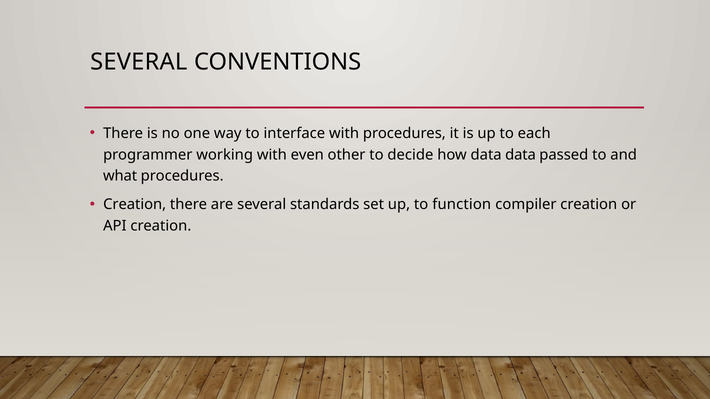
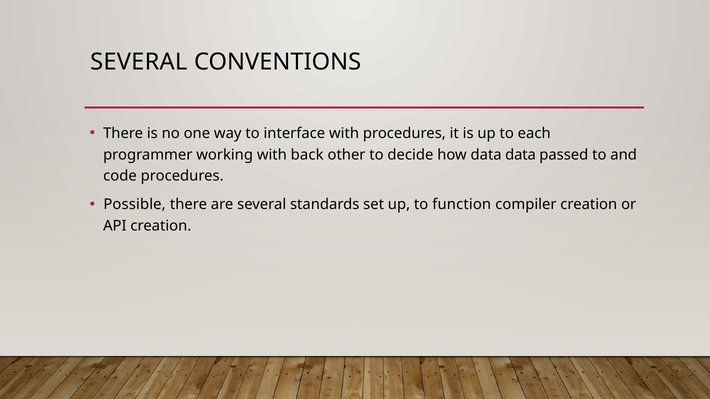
even: even -> back
what: what -> code
Creation at (135, 205): Creation -> Possible
